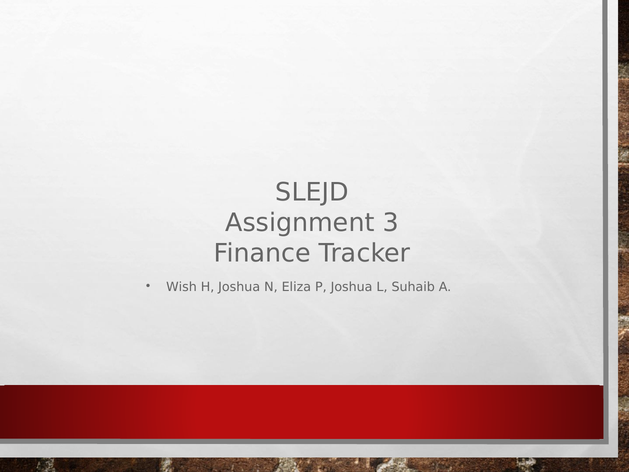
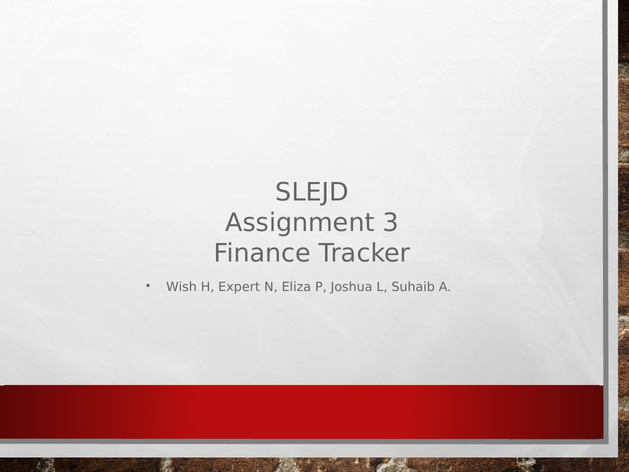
H Joshua: Joshua -> Expert
